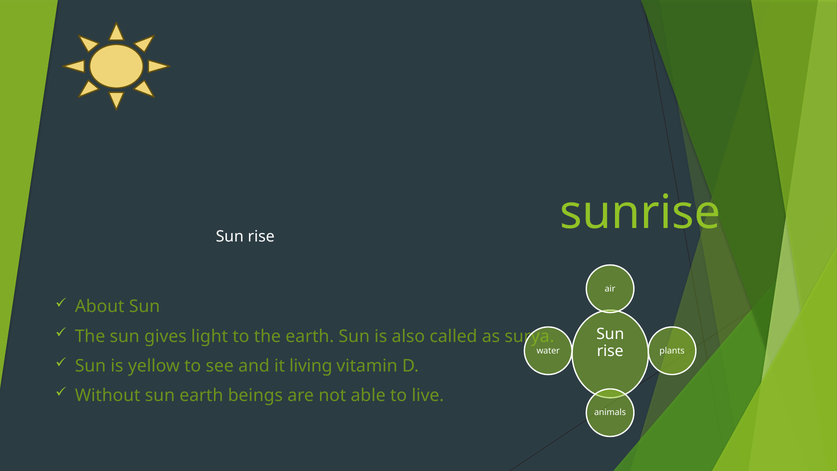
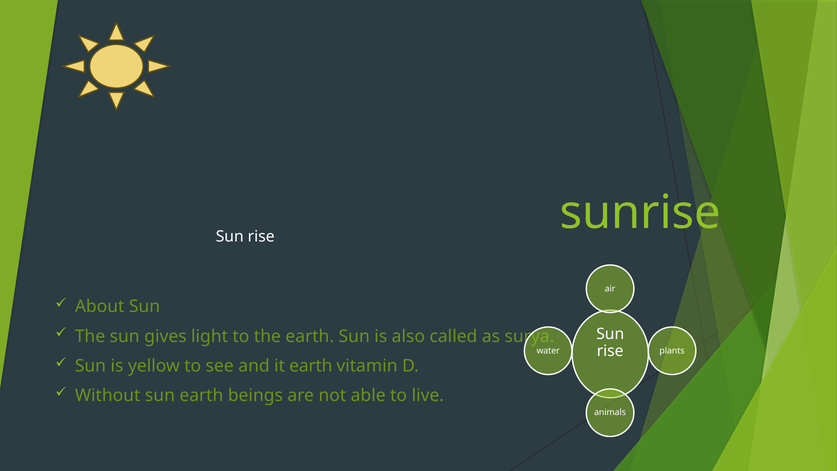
it living: living -> earth
